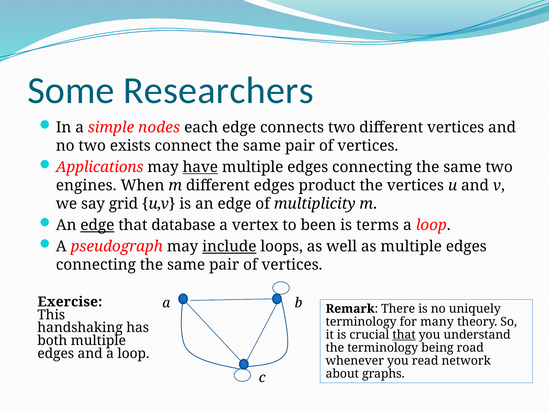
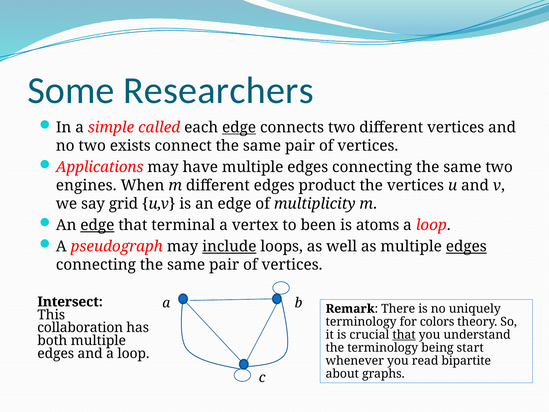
nodes: nodes -> called
edge at (239, 127) underline: none -> present
have underline: present -> none
database: database -> terminal
terms: terms -> atoms
edges at (466, 246) underline: none -> present
Exercise: Exercise -> Intersect
many: many -> colors
handshaking: handshaking -> collaboration
road: road -> start
network: network -> bipartite
